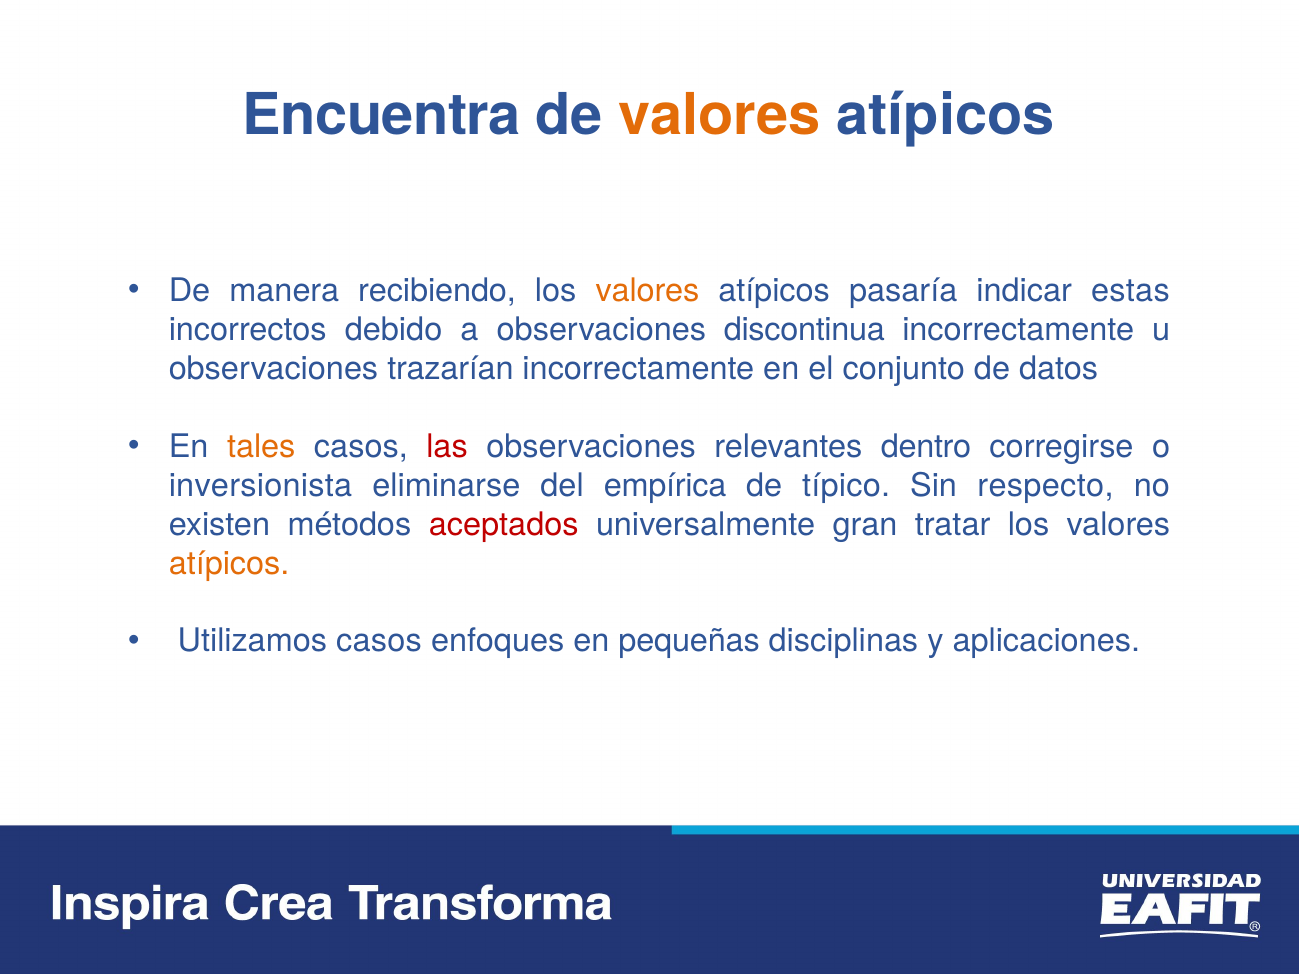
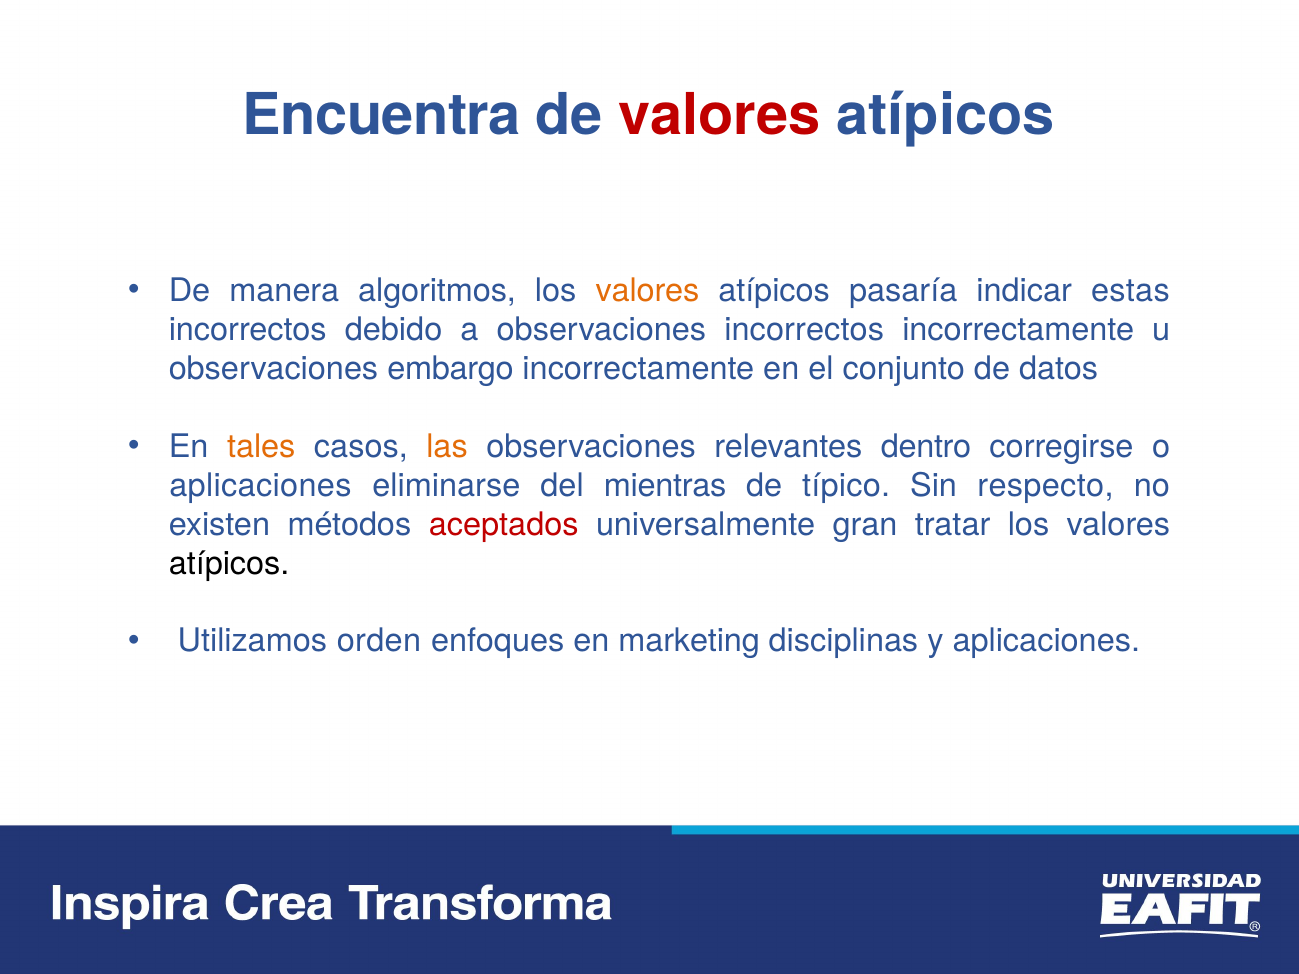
valores at (720, 116) colour: orange -> red
recibiendo: recibiendo -> algoritmos
observaciones discontinua: discontinua -> incorrectos
trazarían: trazarían -> embargo
las colour: red -> orange
inversionista at (260, 486): inversionista -> aplicaciones
empírica: empírica -> mientras
atípicos at (229, 564) colour: orange -> black
Utilizamos casos: casos -> orden
pequeñas: pequeñas -> marketing
